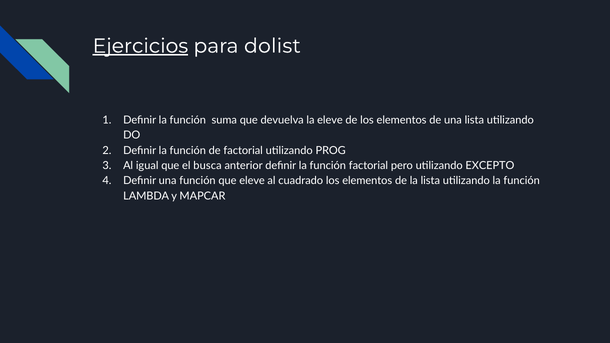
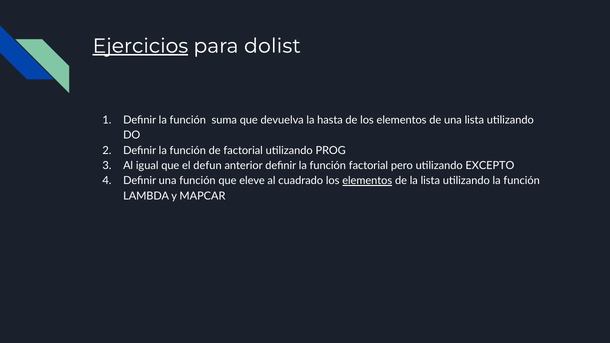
la eleve: eleve -> hasta
busca: busca -> defun
elementos at (367, 181) underline: none -> present
